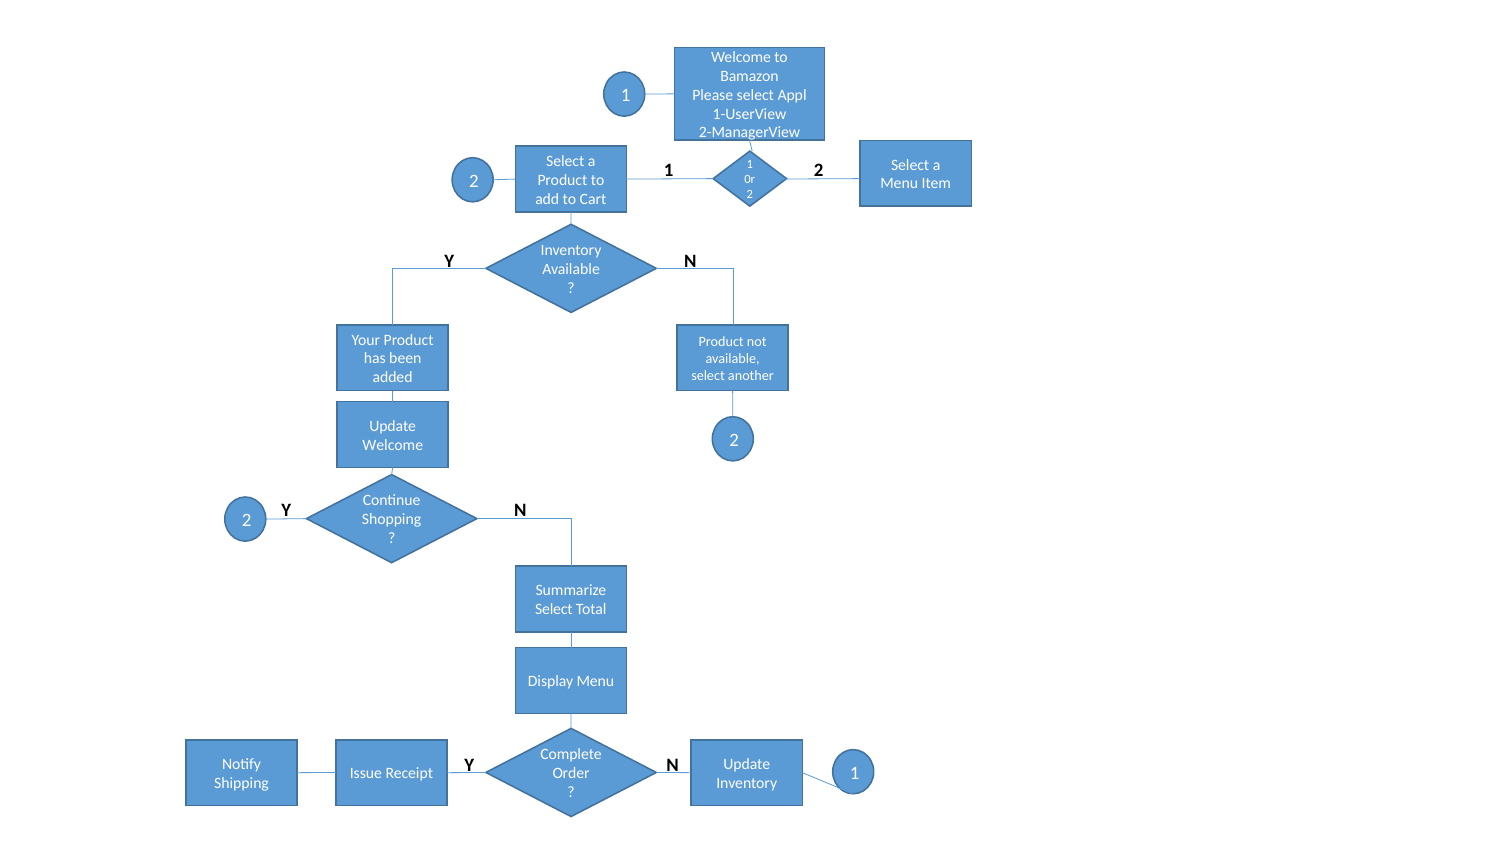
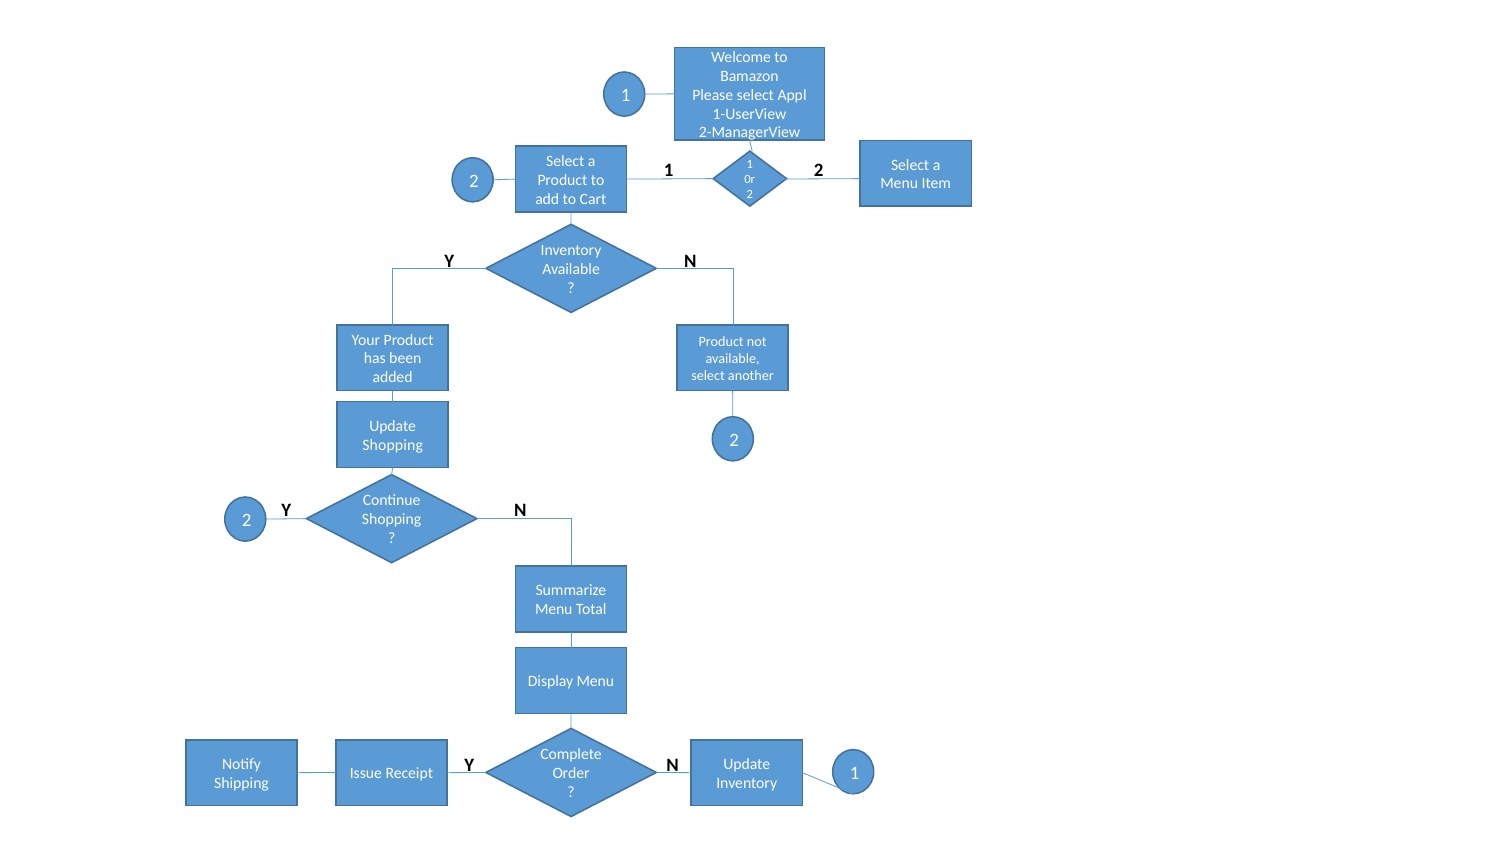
Welcome at (393, 445): Welcome -> Shopping
Select at (554, 610): Select -> Menu
